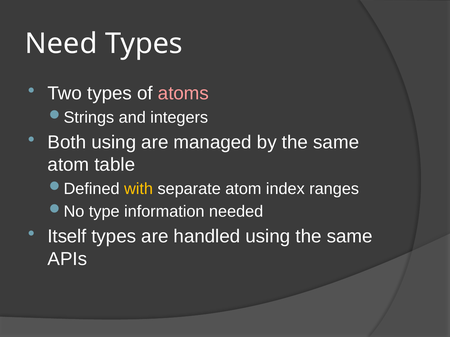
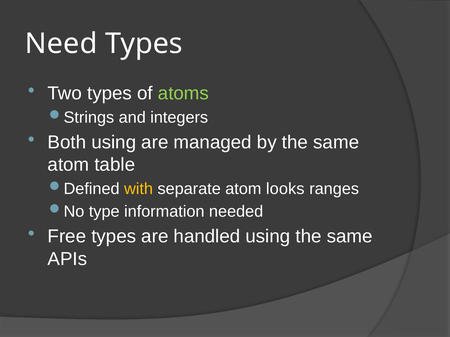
atoms colour: pink -> light green
index: index -> looks
Itself: Itself -> Free
